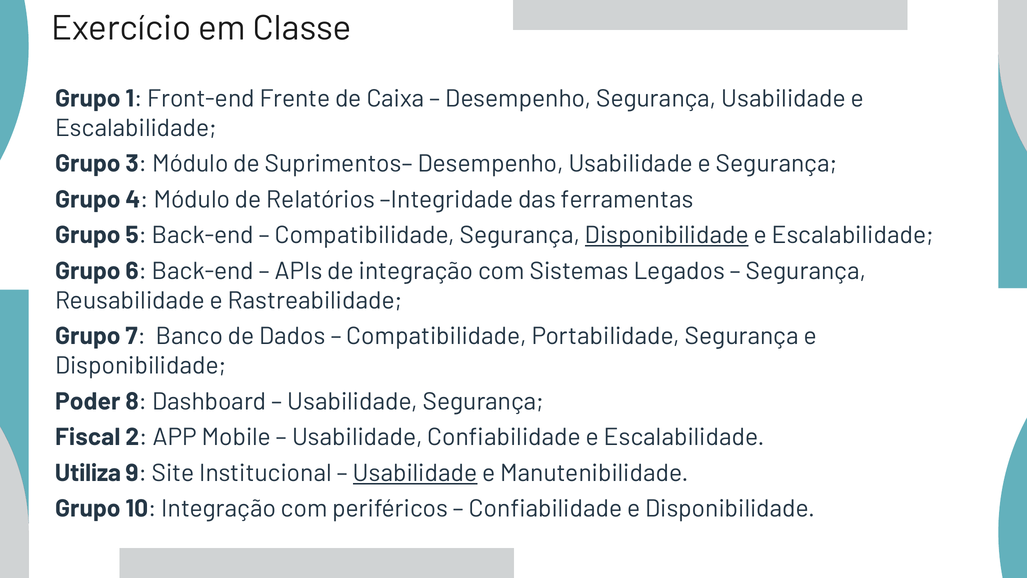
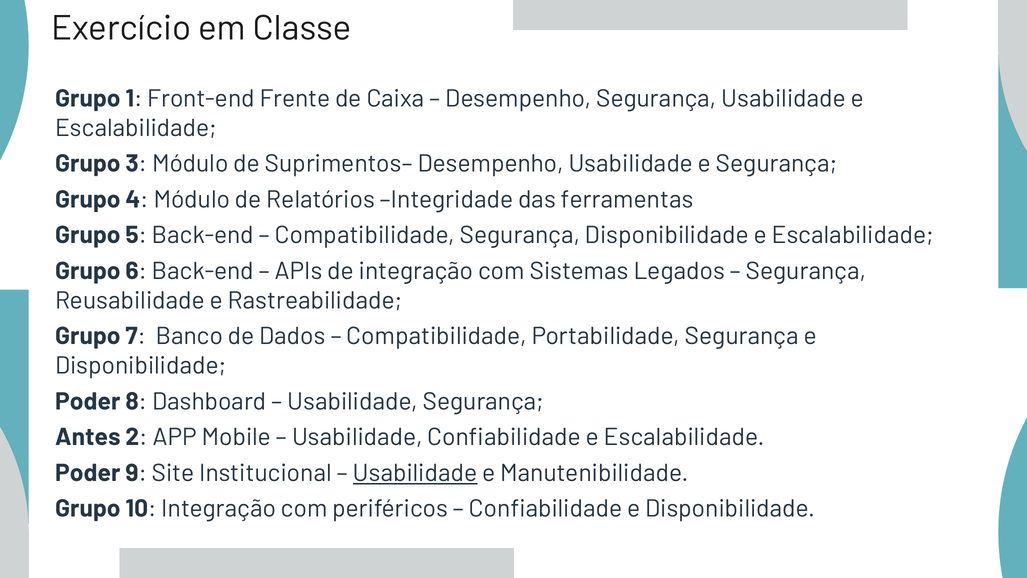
Disponibilidade at (667, 235) underline: present -> none
Fiscal: Fiscal -> Antes
Utiliza at (88, 473): Utiliza -> Poder
